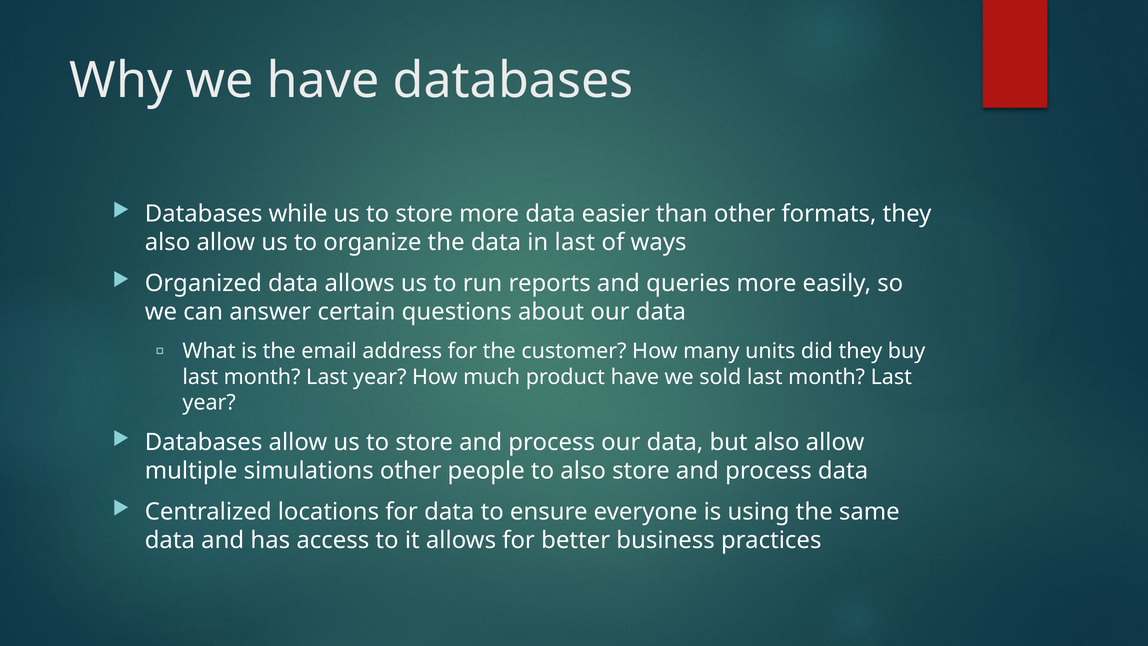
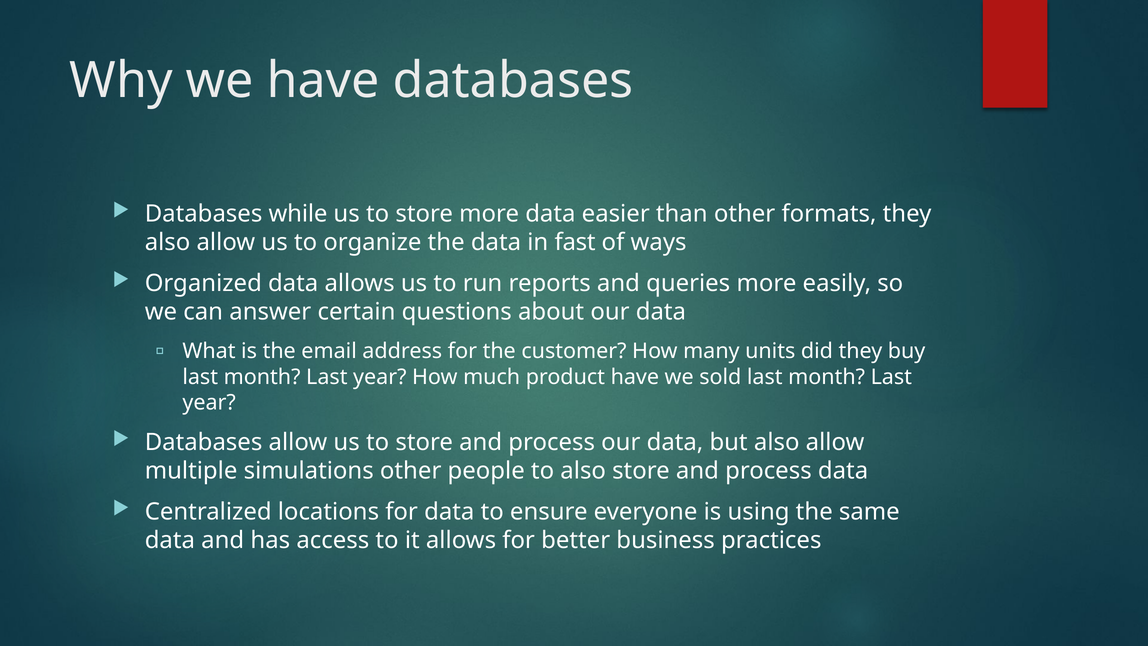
in last: last -> fast
